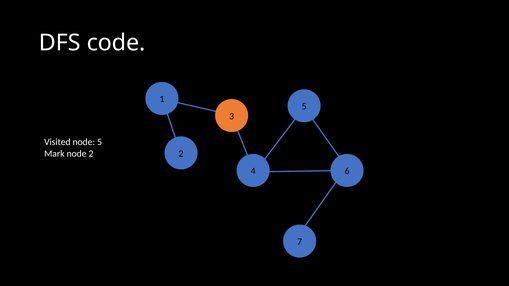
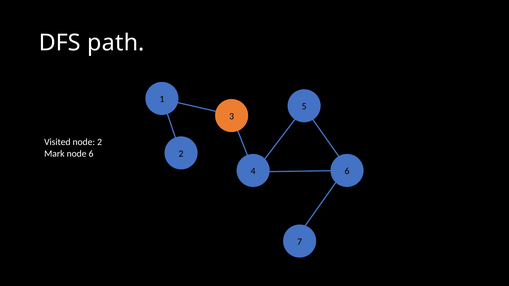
code: code -> path
node 5: 5 -> 2
node 2: 2 -> 6
